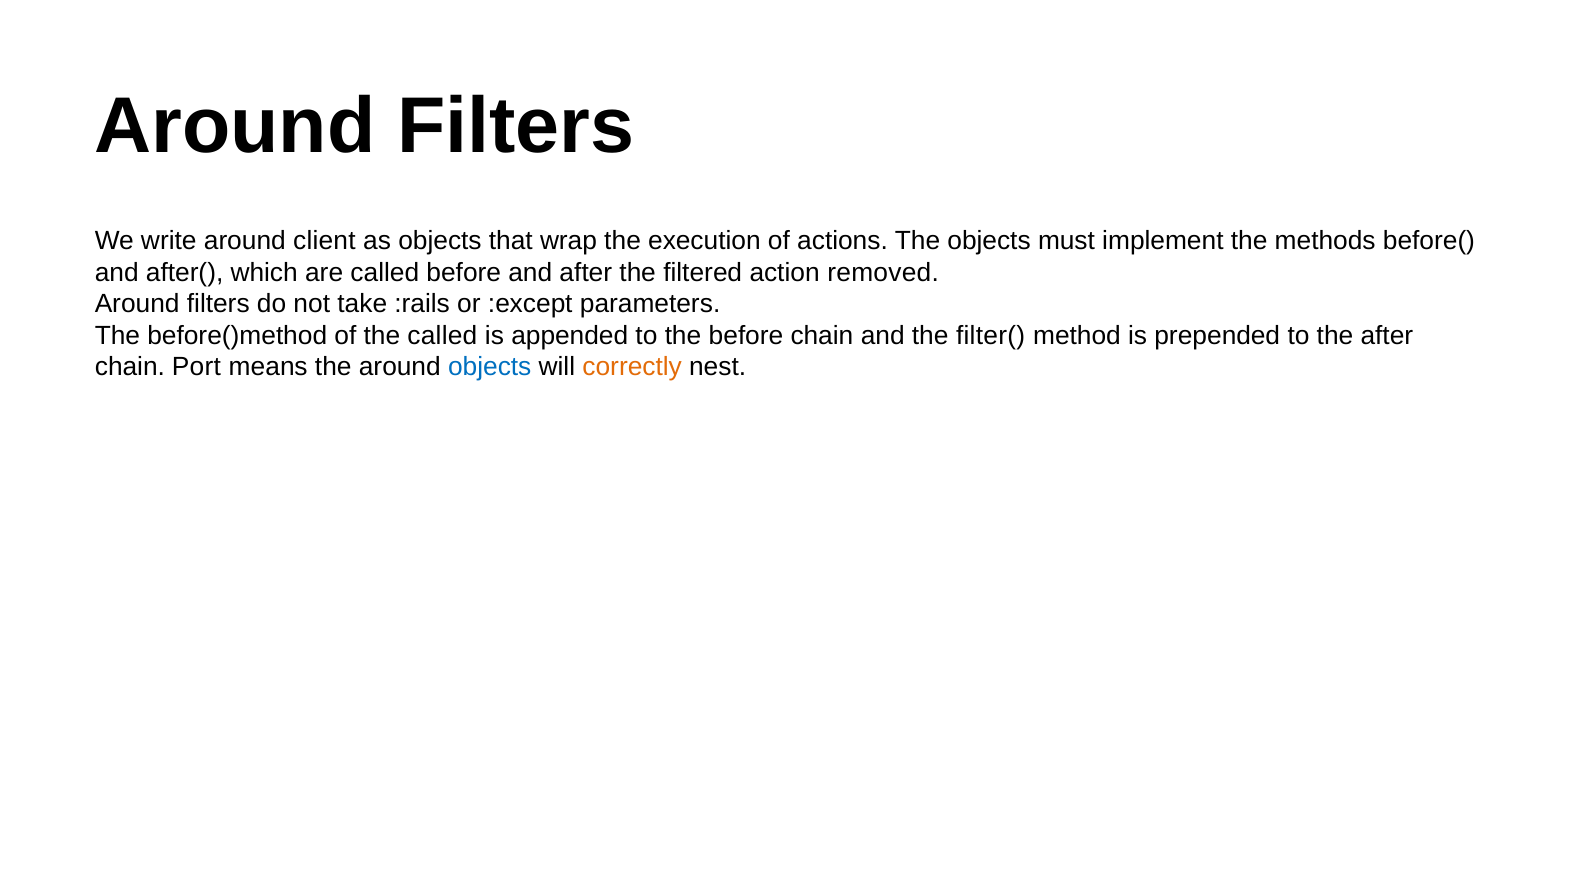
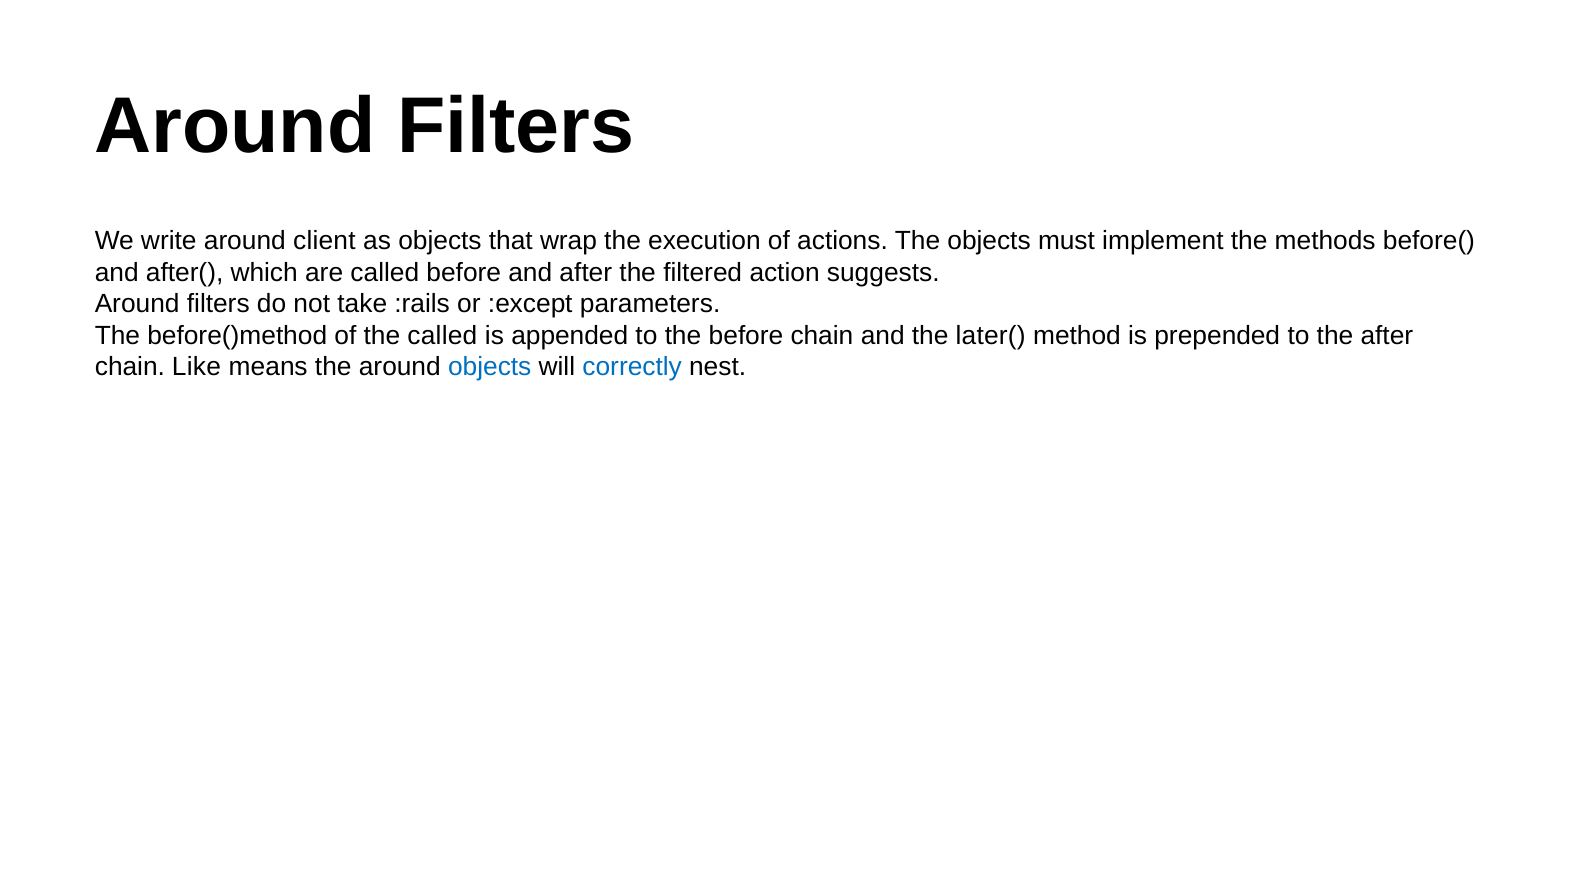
removed: removed -> suggests
filter(: filter( -> later(
Port: Port -> Like
correctly colour: orange -> blue
